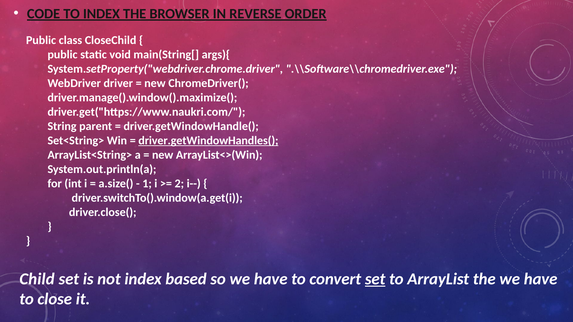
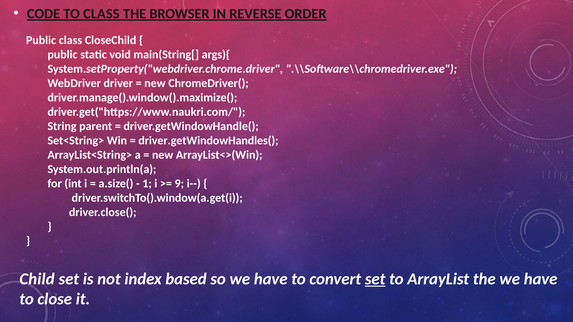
TO INDEX: INDEX -> CLASS
driver.getWindowHandles( underline: present -> none
2: 2 -> 9
